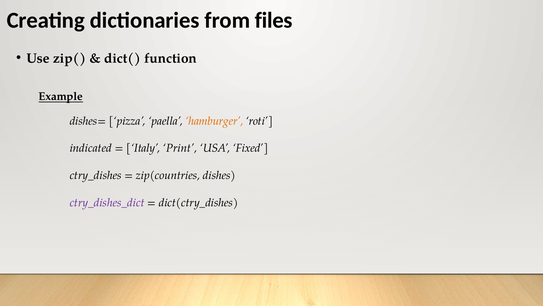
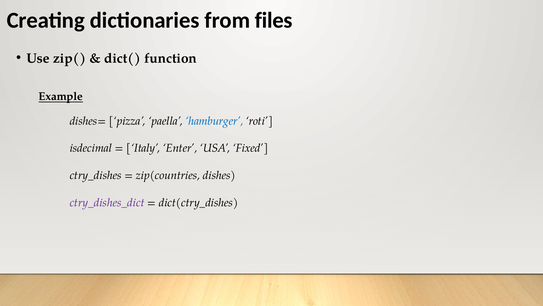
hamburger colour: orange -> blue
indicated: indicated -> isdecimal
Print: Print -> Enter
